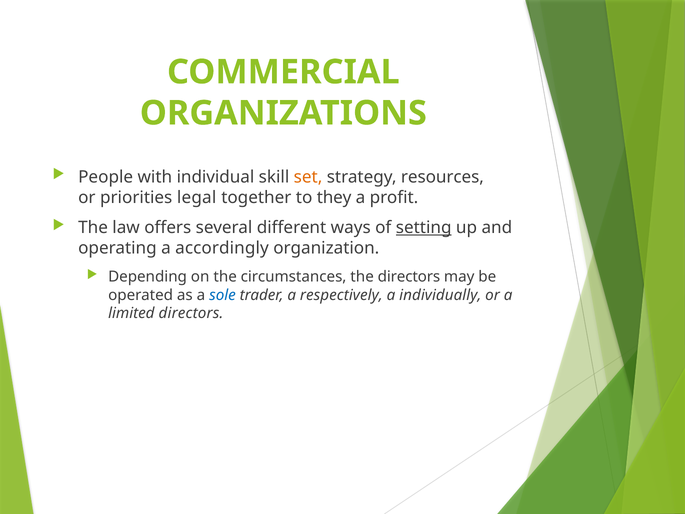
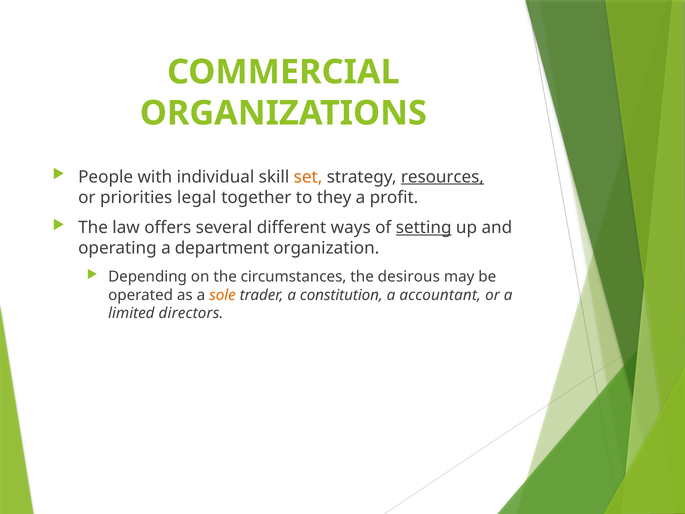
resources underline: none -> present
accordingly: accordingly -> department
the directors: directors -> desirous
sole colour: blue -> orange
respectively: respectively -> constitution
individually: individually -> accountant
